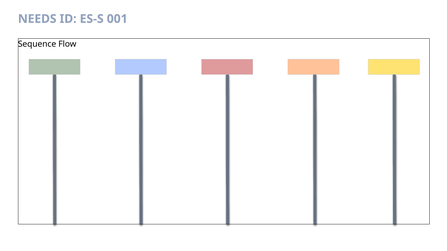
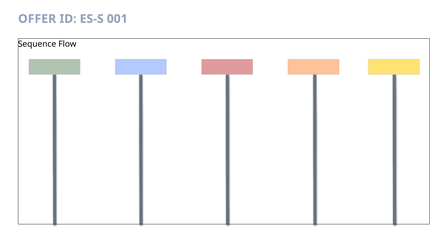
NEEDS: NEEDS -> OFFER
